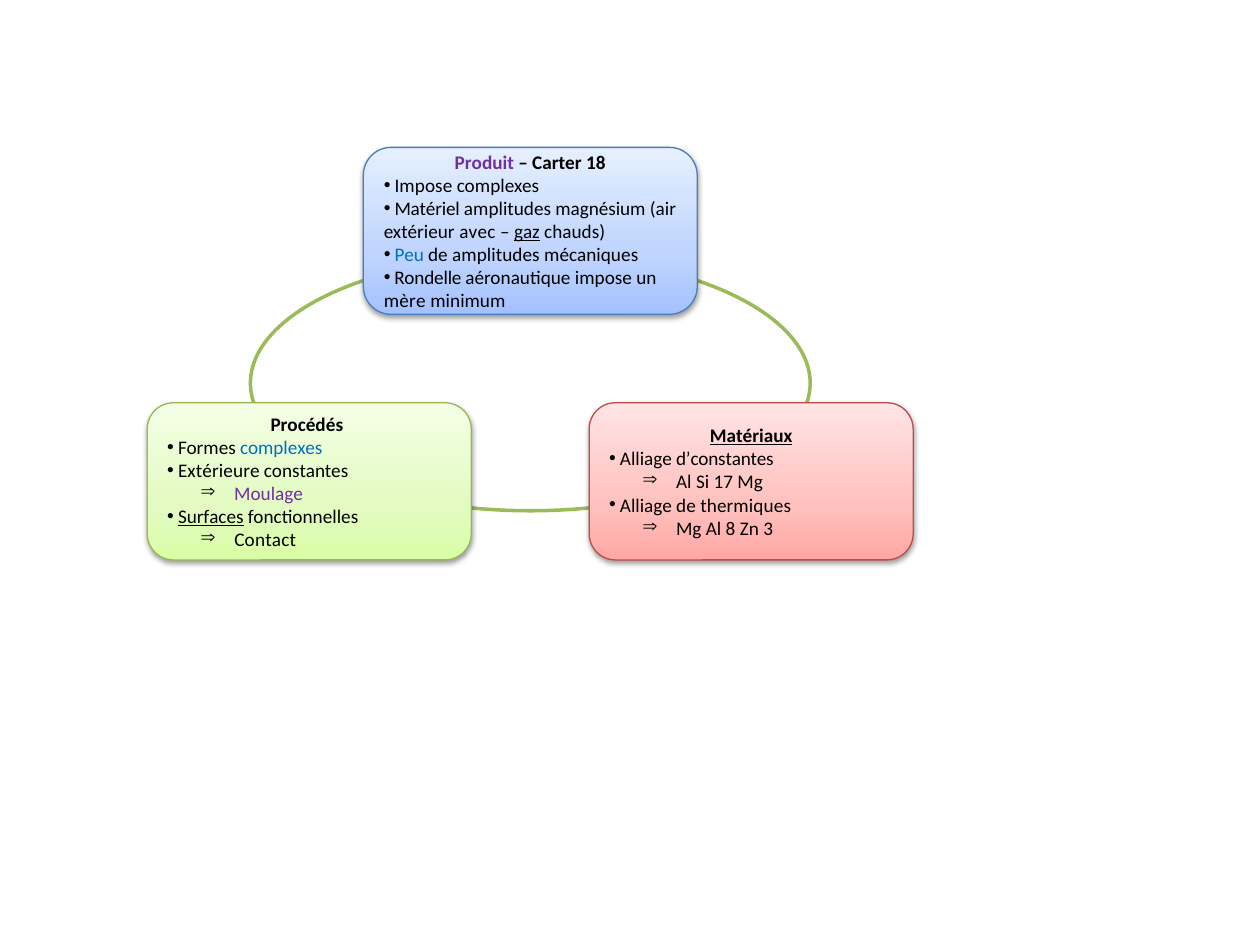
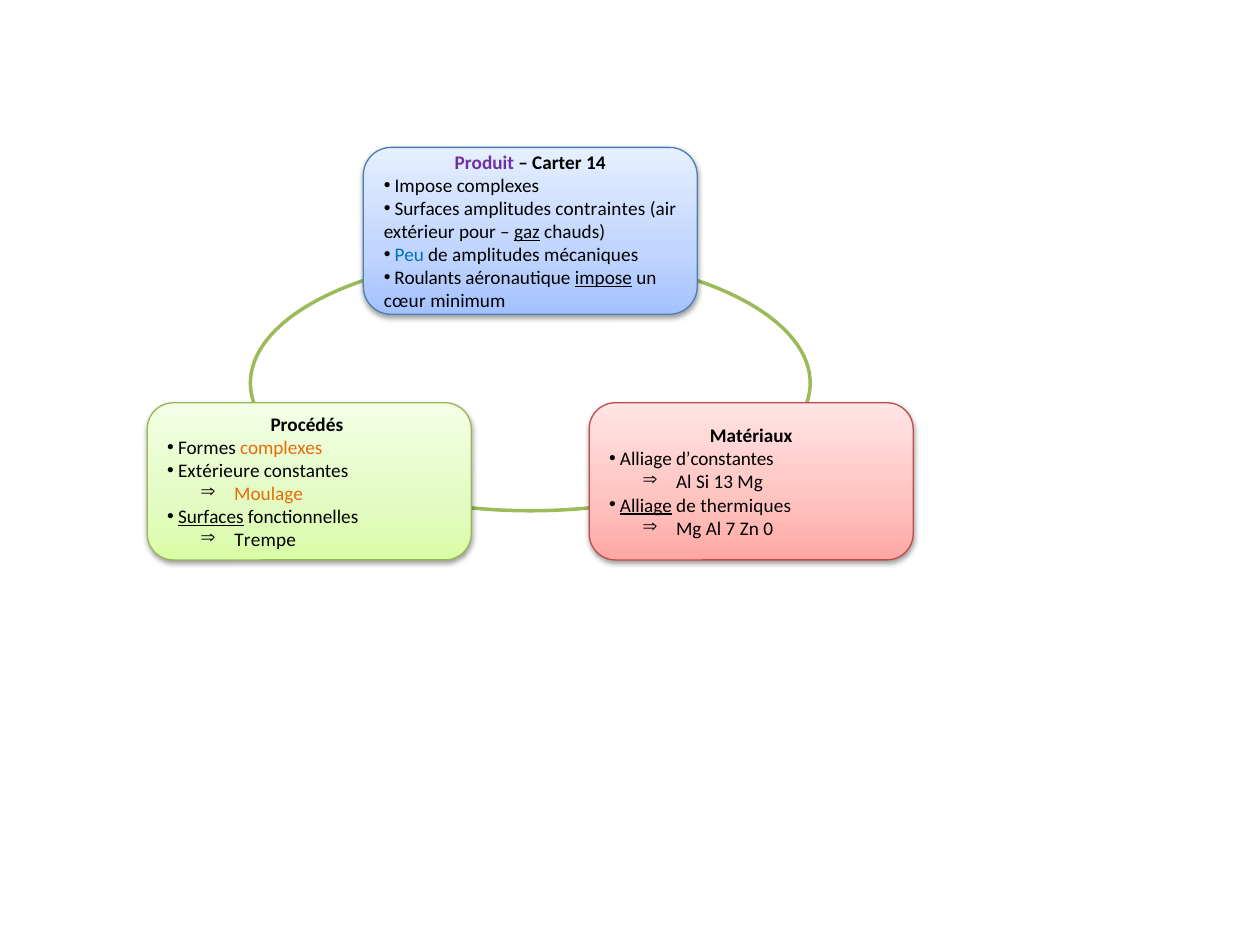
18: 18 -> 14
Matériel at (427, 209): Matériel -> Surfaces
magnésium: magnésium -> contraintes
avec: avec -> pour
Rondelle: Rondelle -> Roulants
impose at (603, 278) underline: none -> present
mère: mère -> cœur
Matériaux underline: present -> none
complexes at (281, 448) colour: blue -> orange
17: 17 -> 13
Moulage colour: purple -> orange
Alliage at (646, 506) underline: none -> present
8: 8 -> 7
3: 3 -> 0
Contact: Contact -> Trempe
